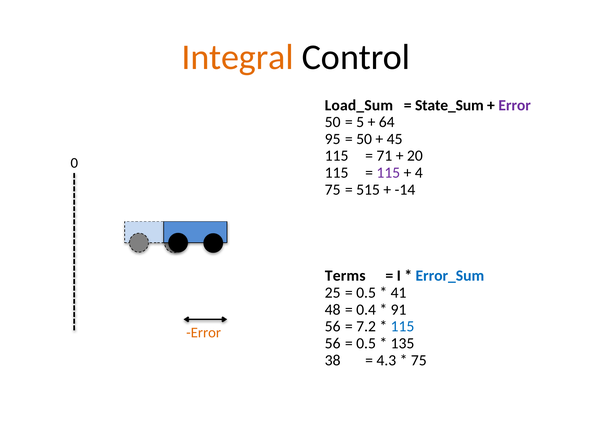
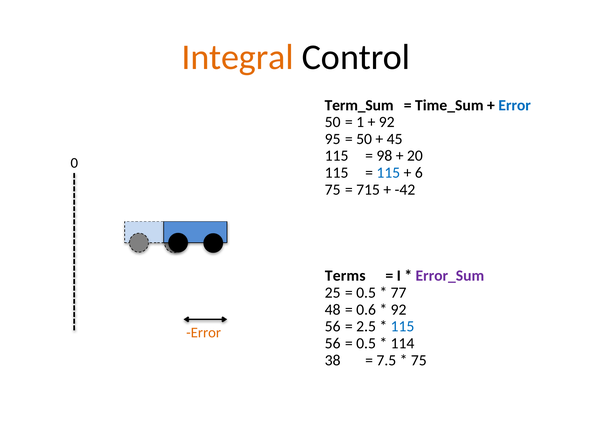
Load_Sum: Load_Sum -> Term_Sum
State_Sum: State_Sum -> Time_Sum
Error at (515, 105) colour: purple -> blue
5: 5 -> 1
64 at (387, 122): 64 -> 92
71: 71 -> 98
115 at (388, 173) colour: purple -> blue
4: 4 -> 6
515: 515 -> 715
-14: -14 -> -42
Error_Sum colour: blue -> purple
41: 41 -> 77
0.4: 0.4 -> 0.6
91 at (399, 310): 91 -> 92
7.2: 7.2 -> 2.5
135: 135 -> 114
4.3: 4.3 -> 7.5
